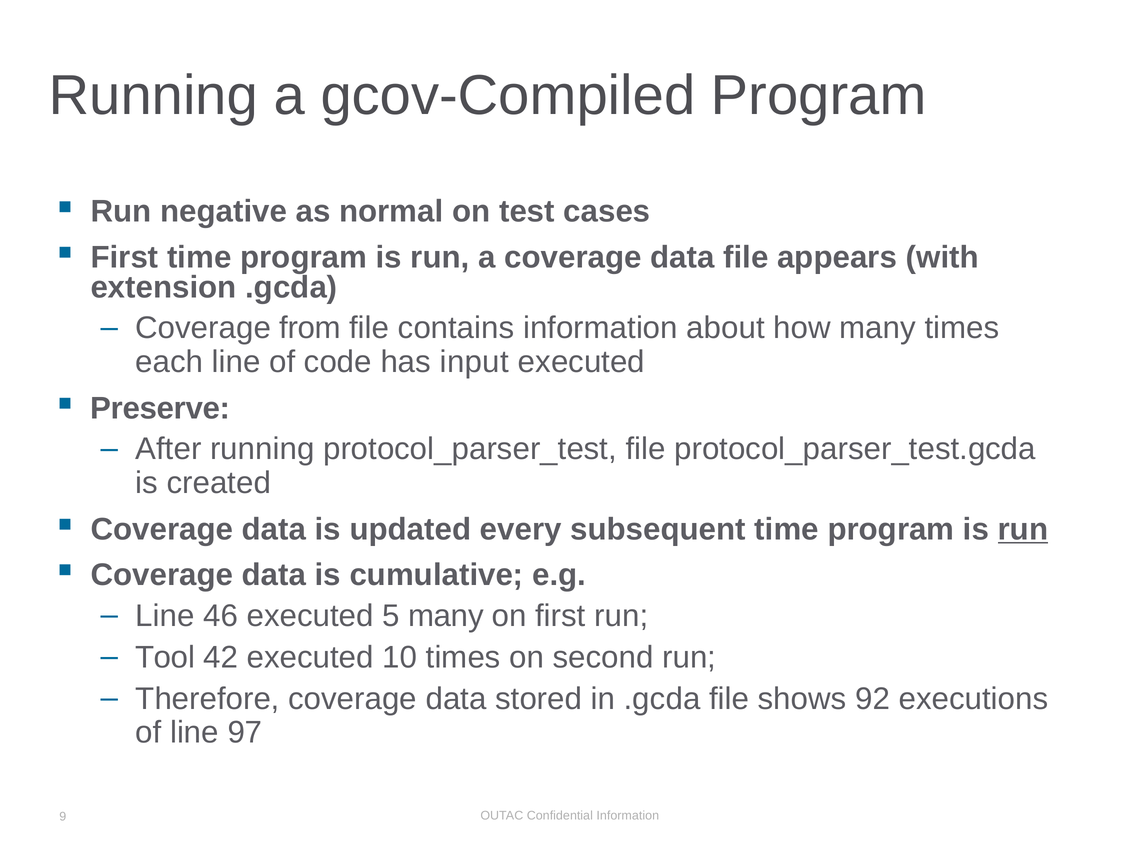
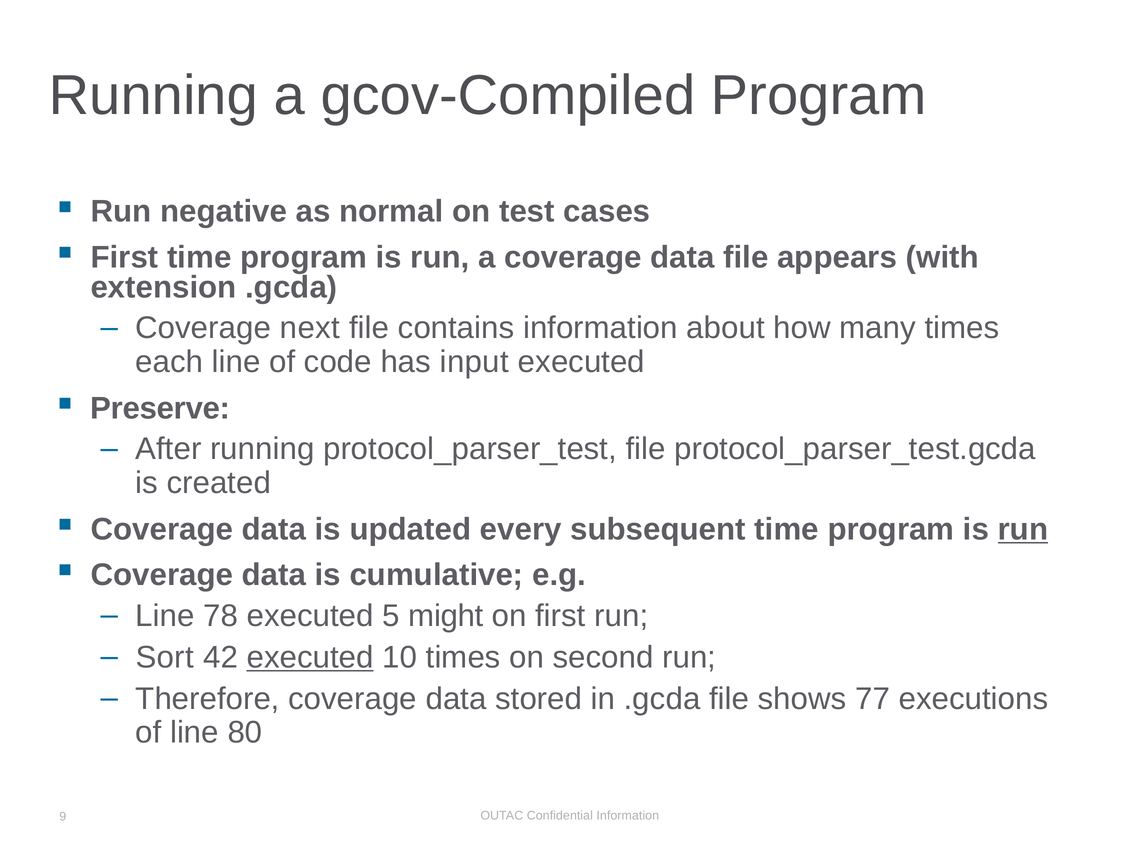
from: from -> next
46: 46 -> 78
5 many: many -> might
Tool: Tool -> Sort
executed at (310, 657) underline: none -> present
92: 92 -> 77
97: 97 -> 80
